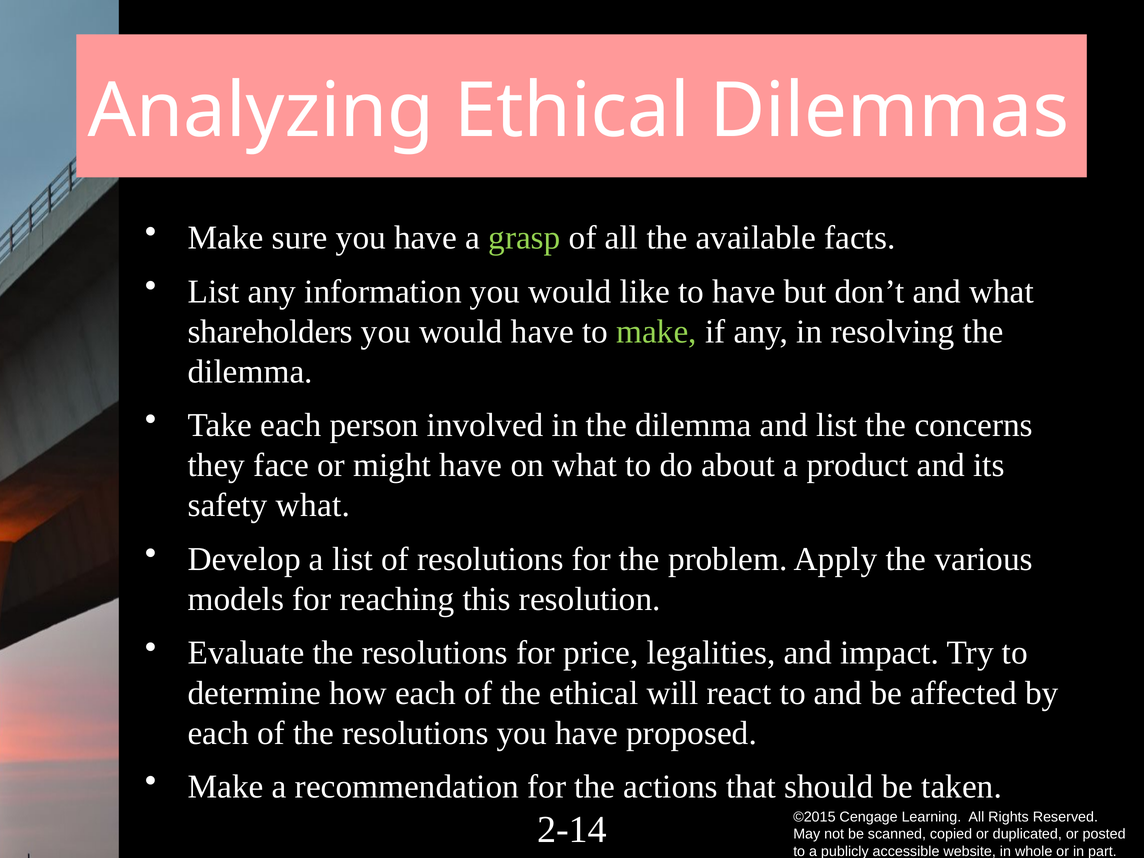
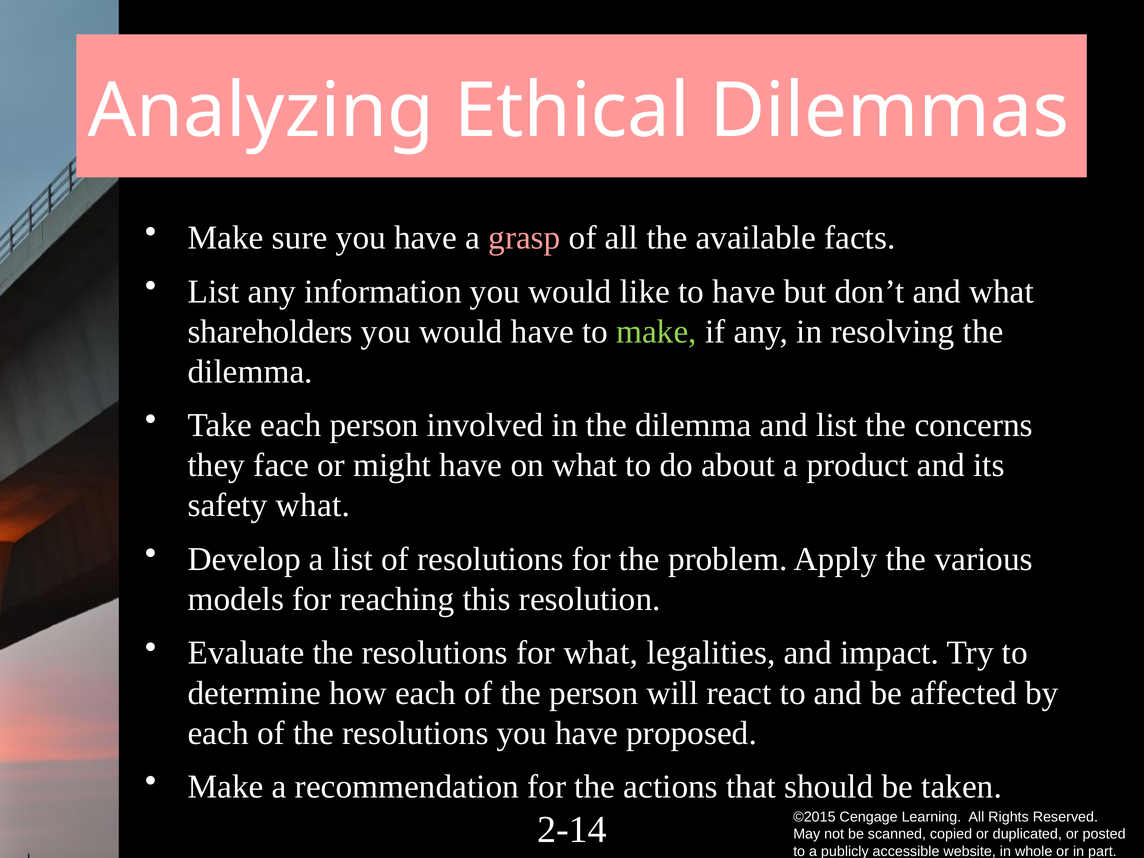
grasp colour: light green -> pink
for price: price -> what
the ethical: ethical -> person
